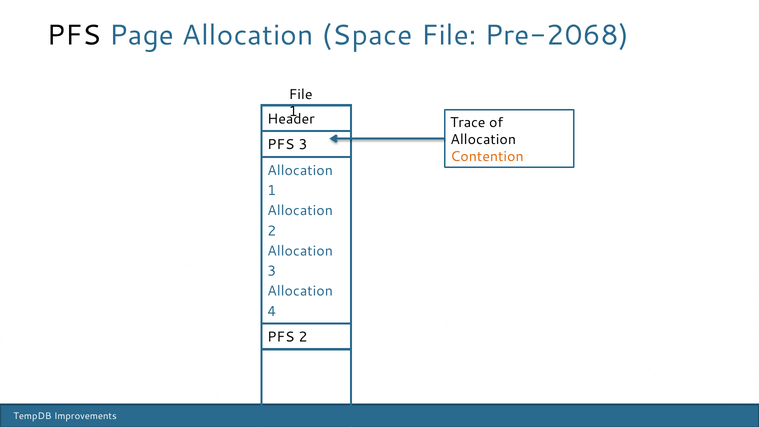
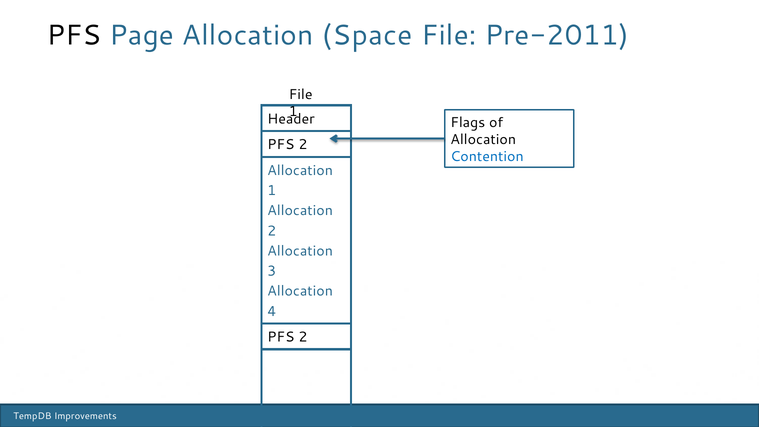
Pre-2068: Pre-2068 -> Pre-2011
Trace: Trace -> Flags
3 at (303, 145): 3 -> 2
Contention colour: orange -> blue
